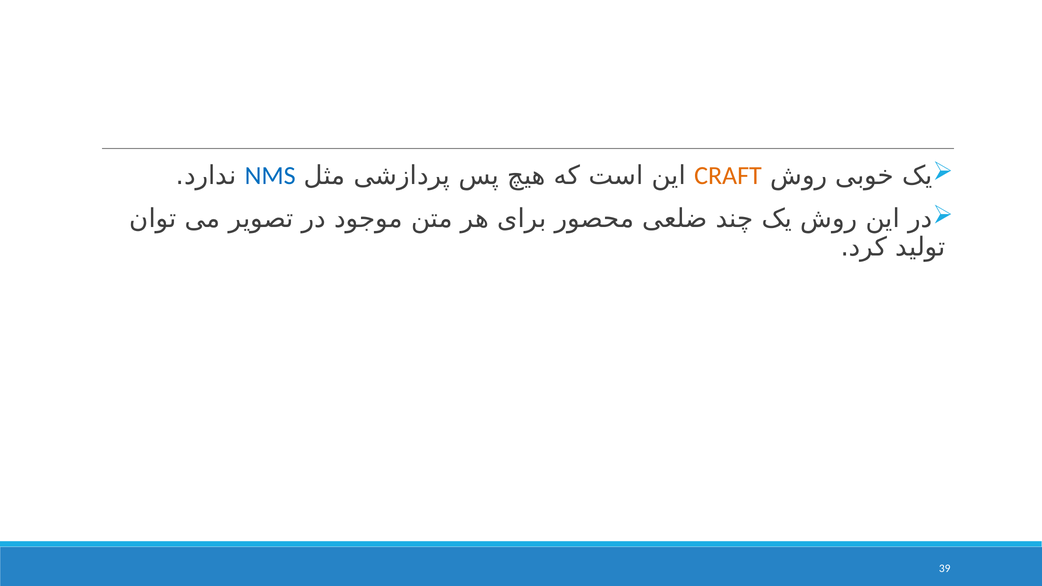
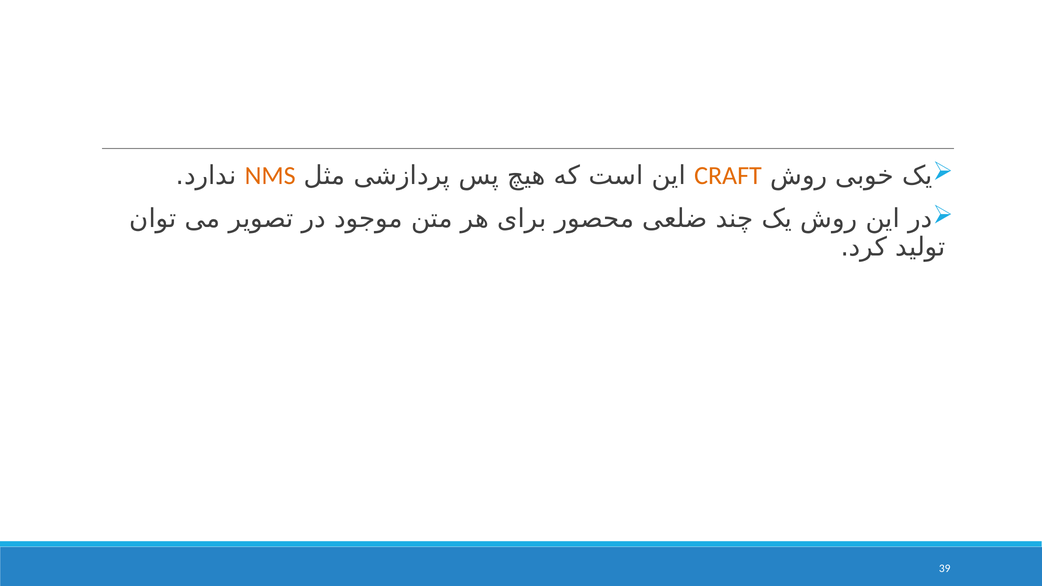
NMS colour: blue -> orange
